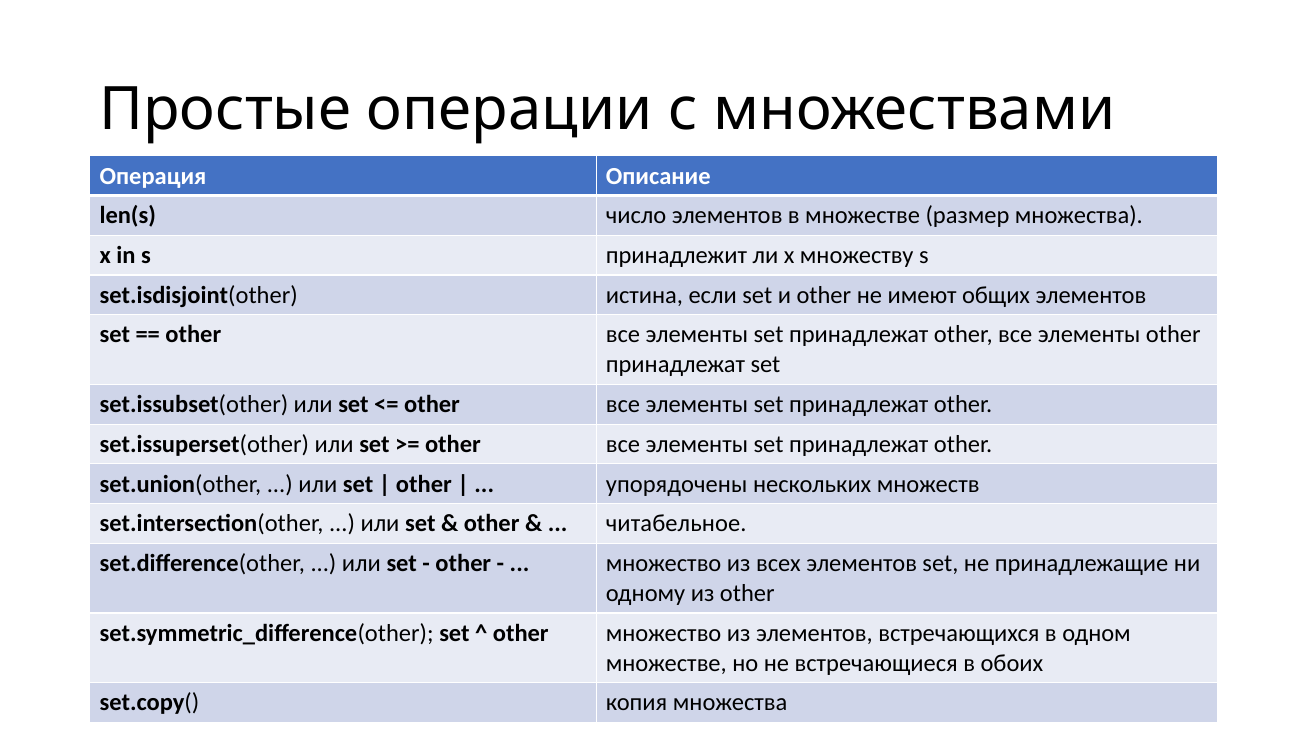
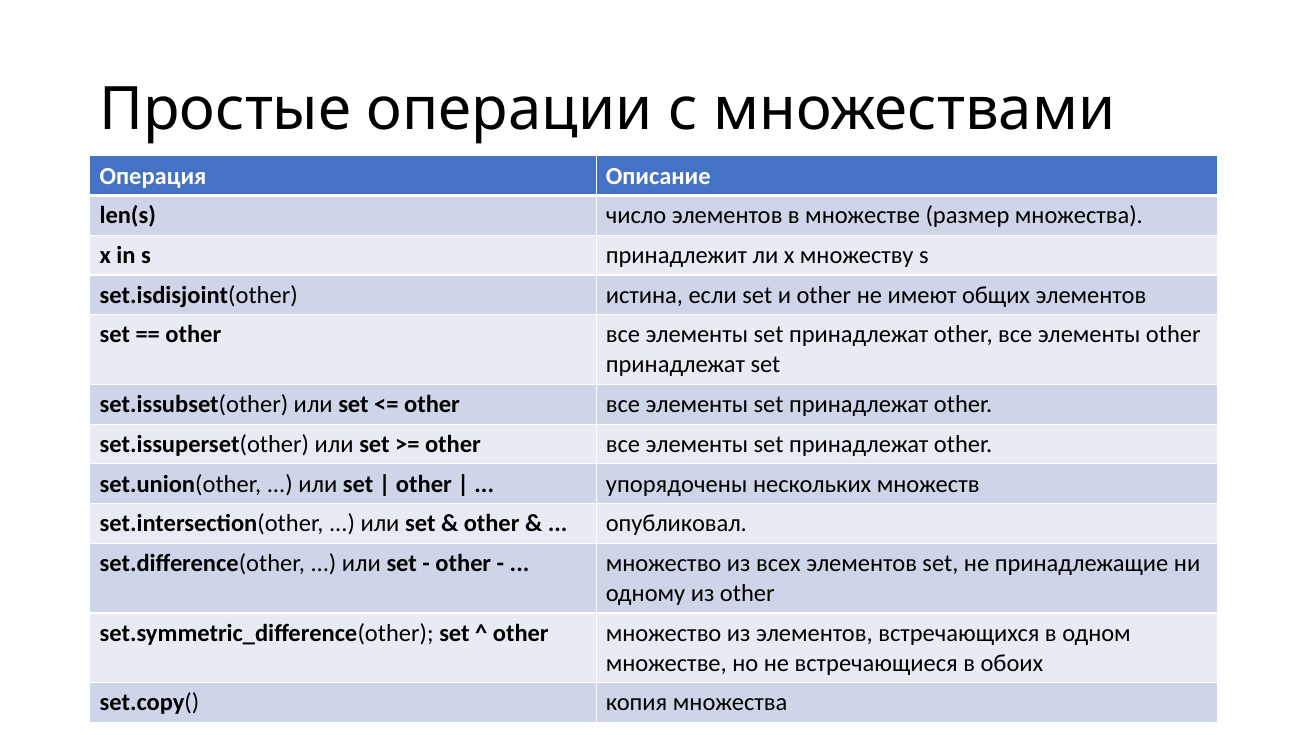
читабельное: читабельное -> опубликовал
